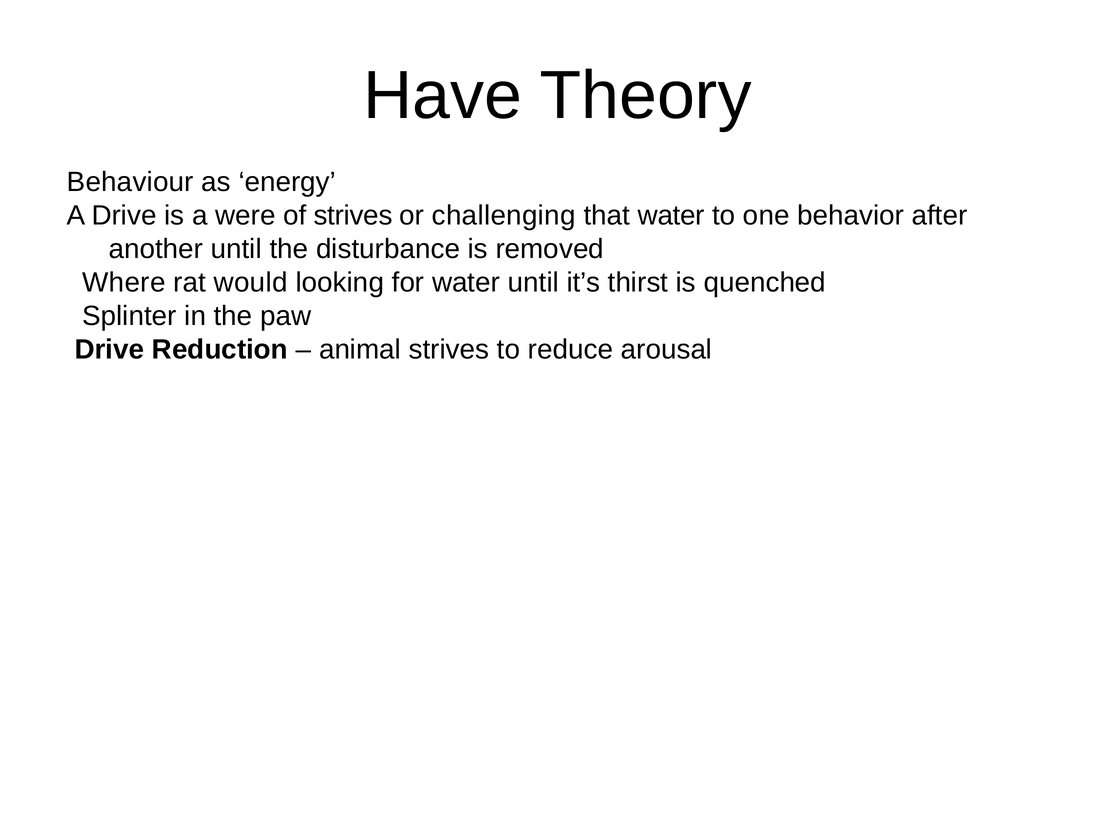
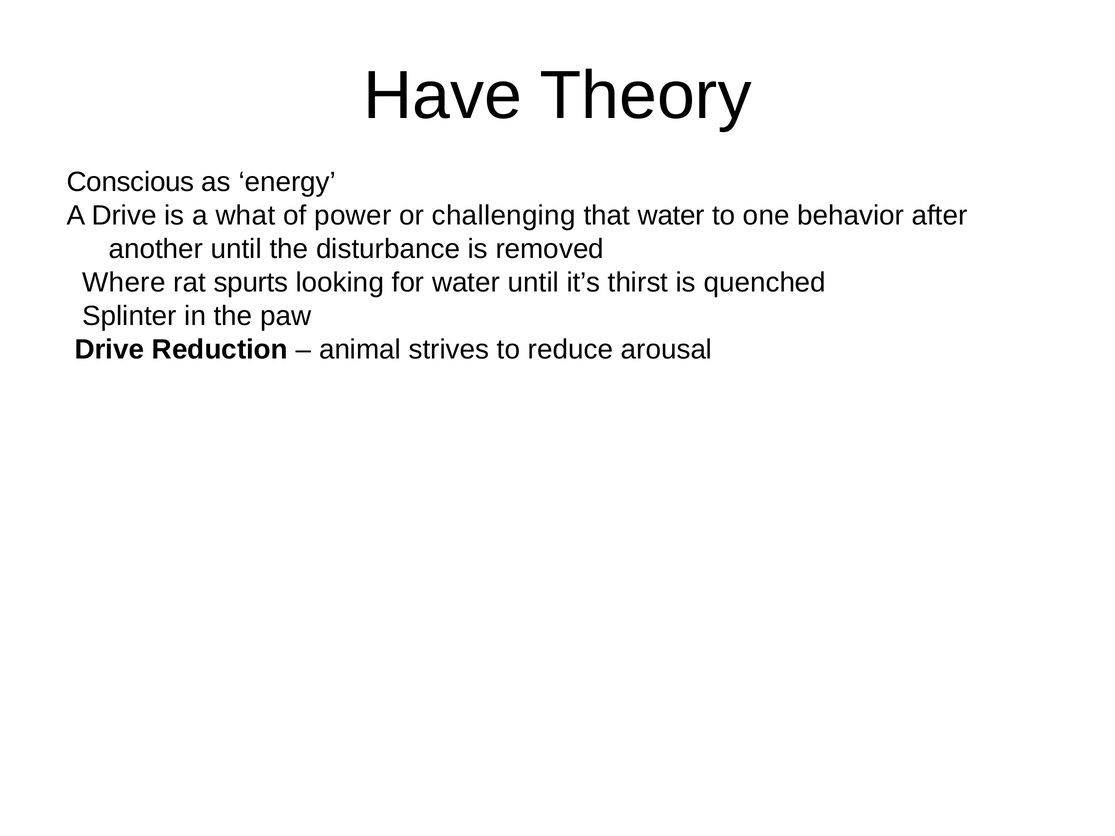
Behaviour: Behaviour -> Conscious
were: were -> what
of strives: strives -> power
would: would -> spurts
